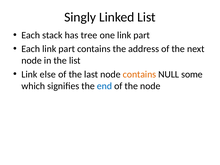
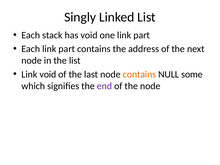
has tree: tree -> void
Link else: else -> void
end colour: blue -> purple
